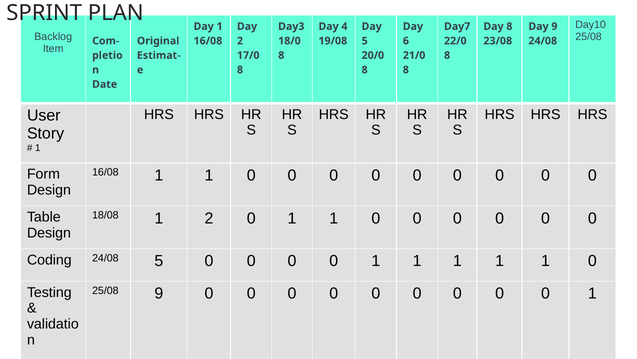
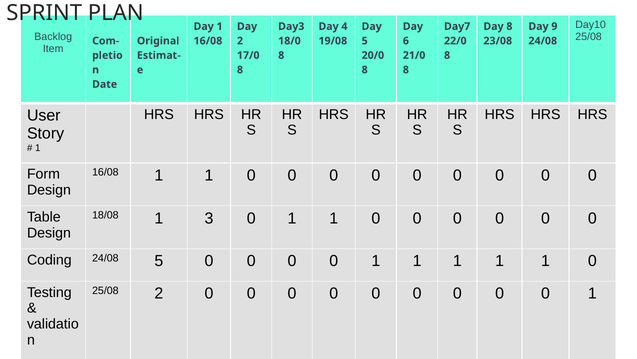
1 2: 2 -> 3
25/08 9: 9 -> 2
